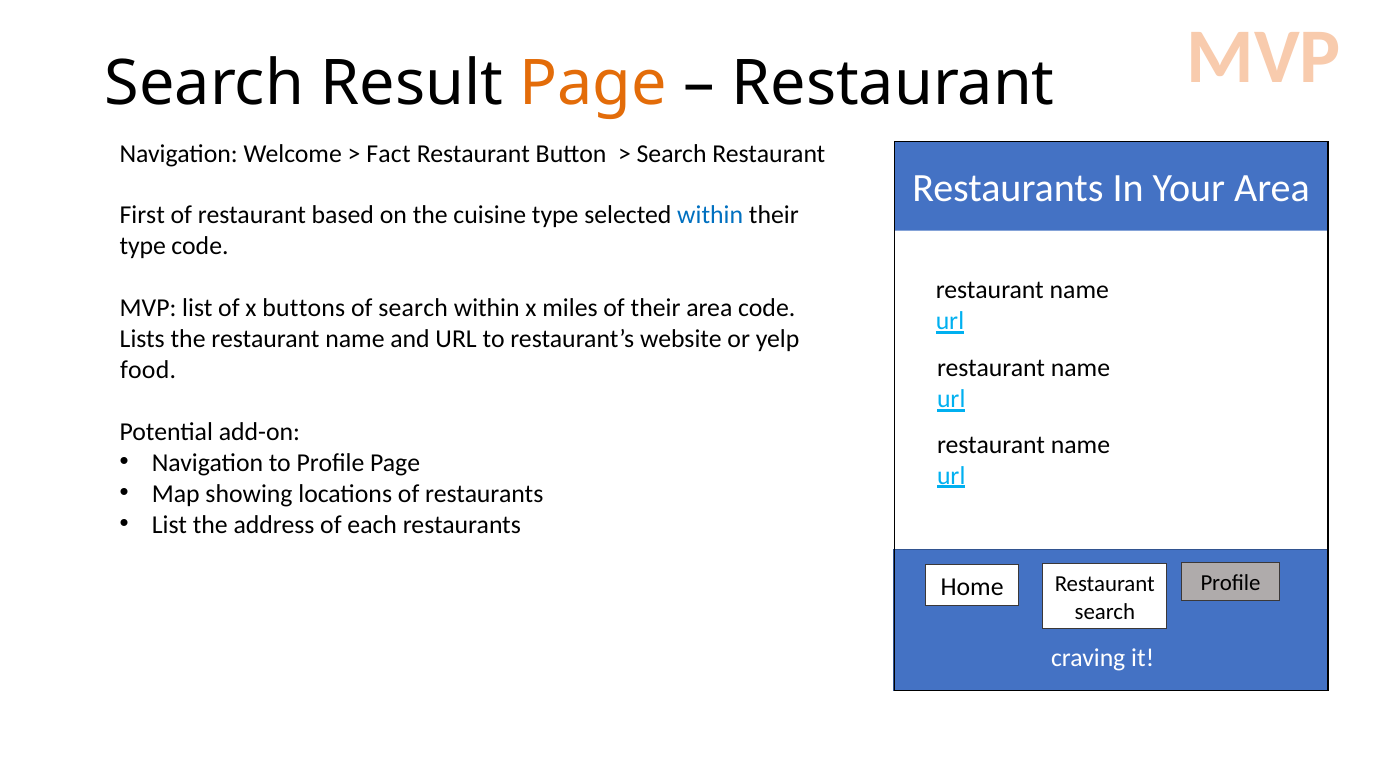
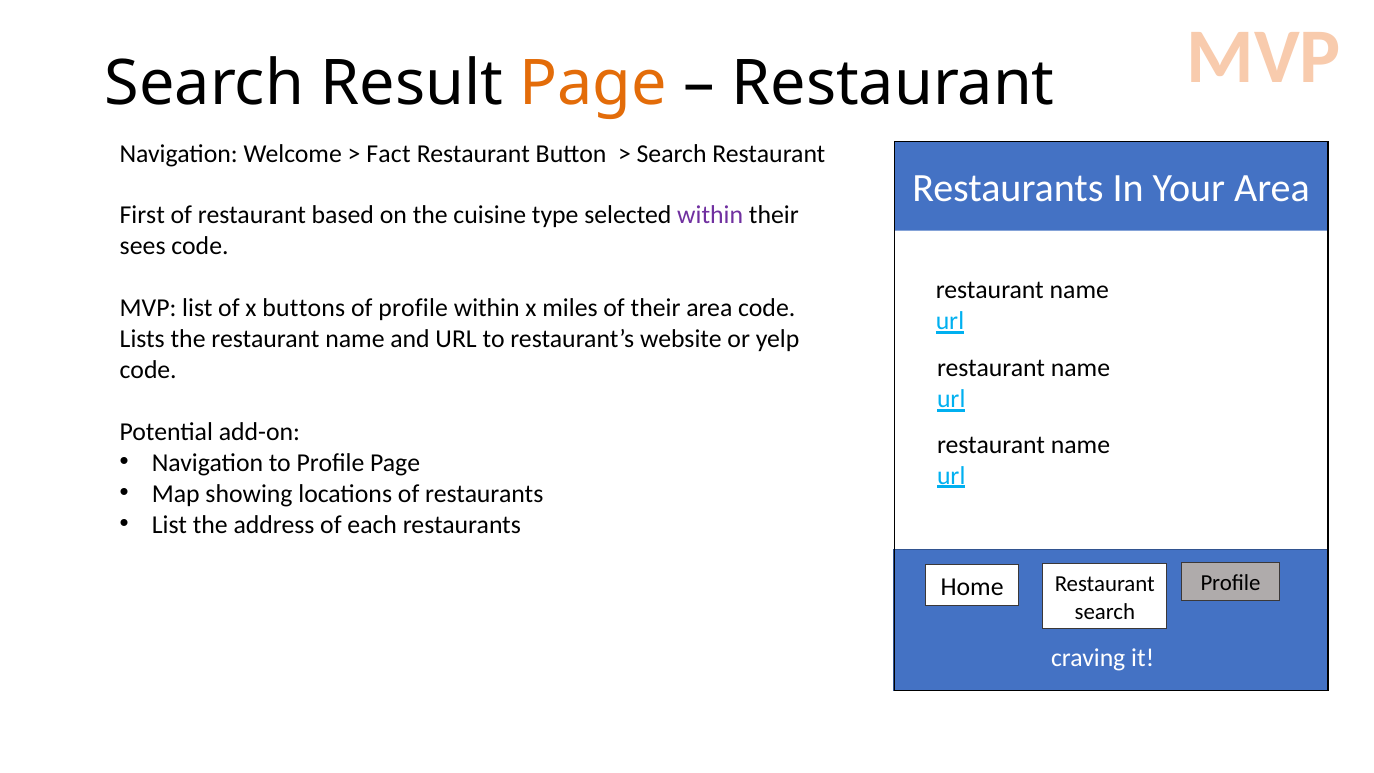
within at (710, 215) colour: blue -> purple
type at (143, 246): type -> sees
of search: search -> profile
food at (148, 370): food -> code
